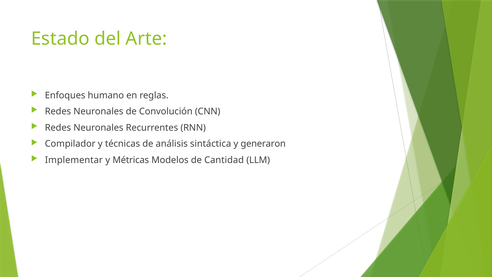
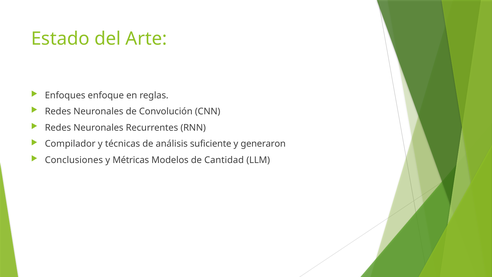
humano: humano -> enfoque
sintáctica: sintáctica -> suficiente
Implementar: Implementar -> Conclusiones
